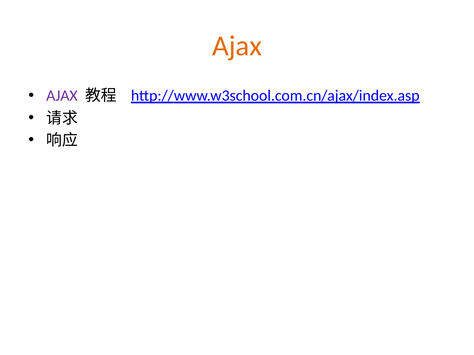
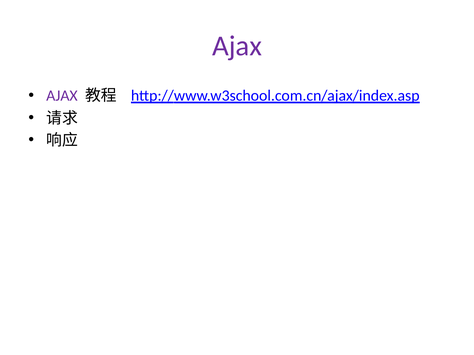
Ajax at (237, 46) colour: orange -> purple
